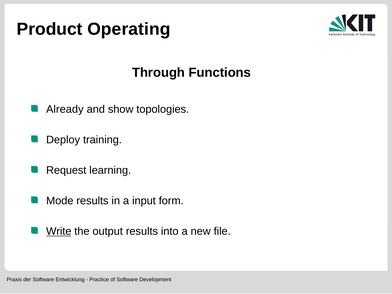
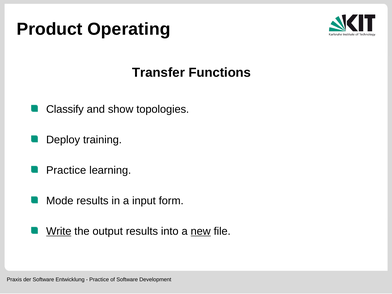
Through: Through -> Transfer
Already: Already -> Classify
Request at (66, 170): Request -> Practice
new underline: none -> present
